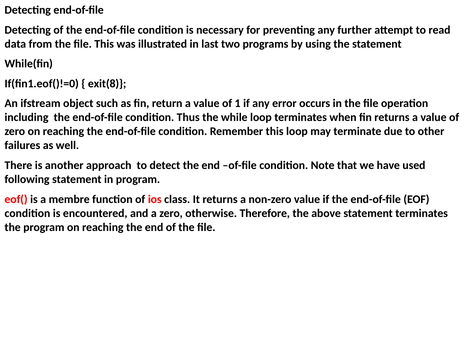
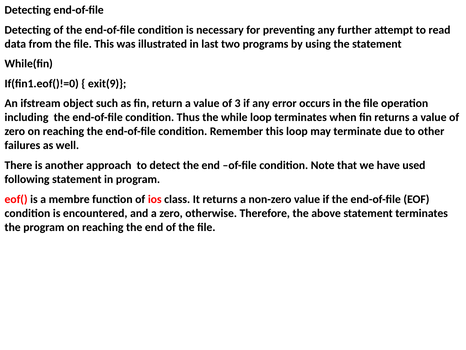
exit(8: exit(8 -> exit(9
1: 1 -> 3
